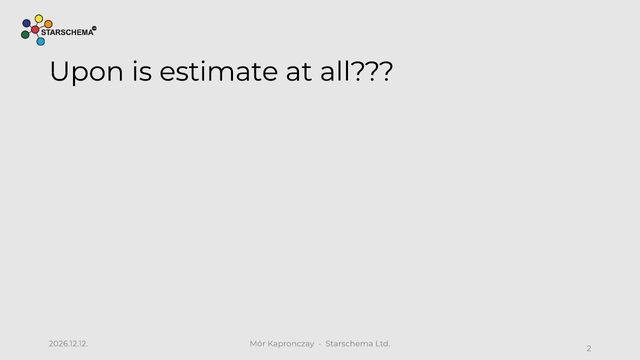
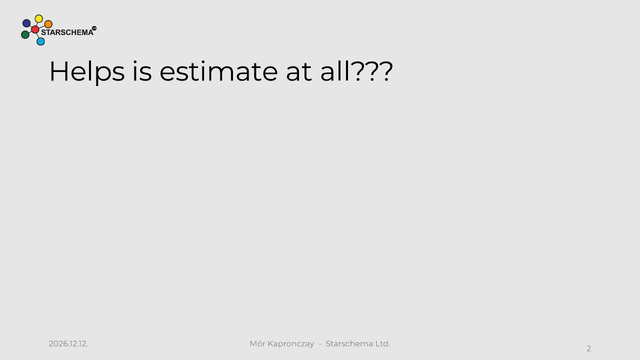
Upon: Upon -> Helps
